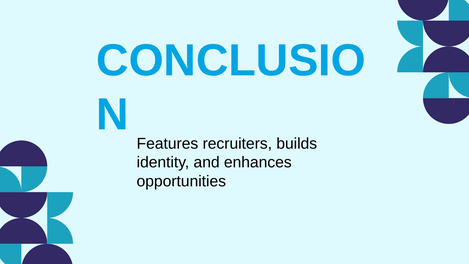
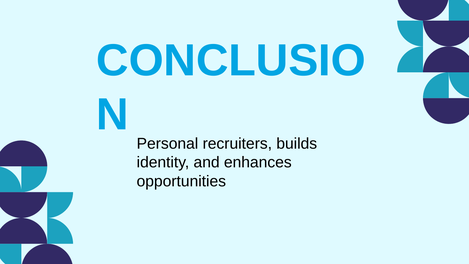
Features: Features -> Personal
